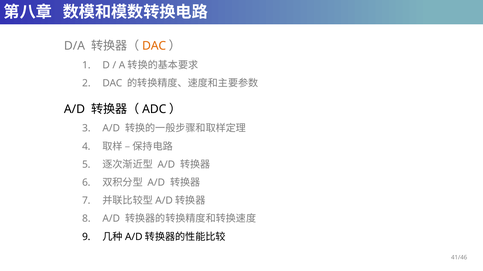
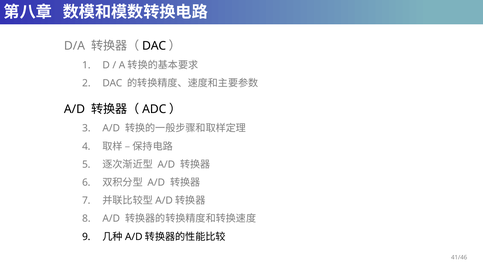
DAC at (154, 46) colour: orange -> black
